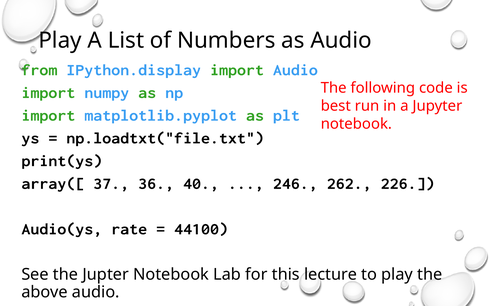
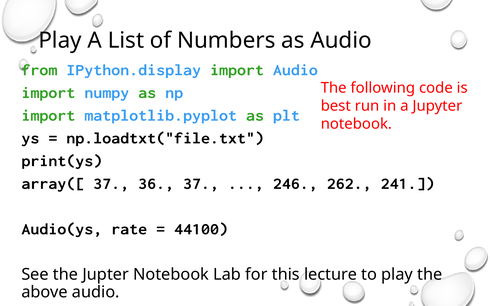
36 40: 40 -> 37
226: 226 -> 241
